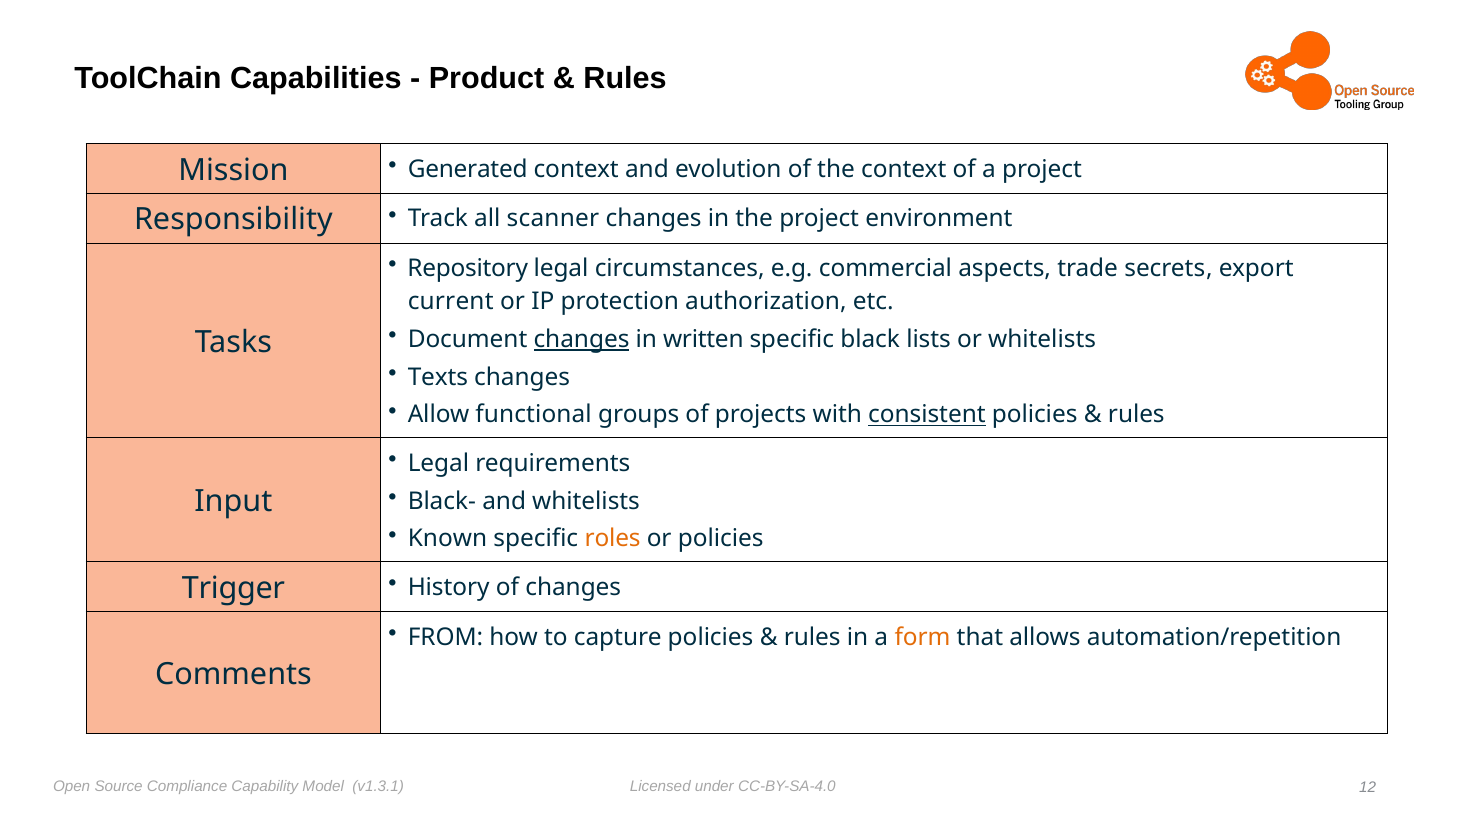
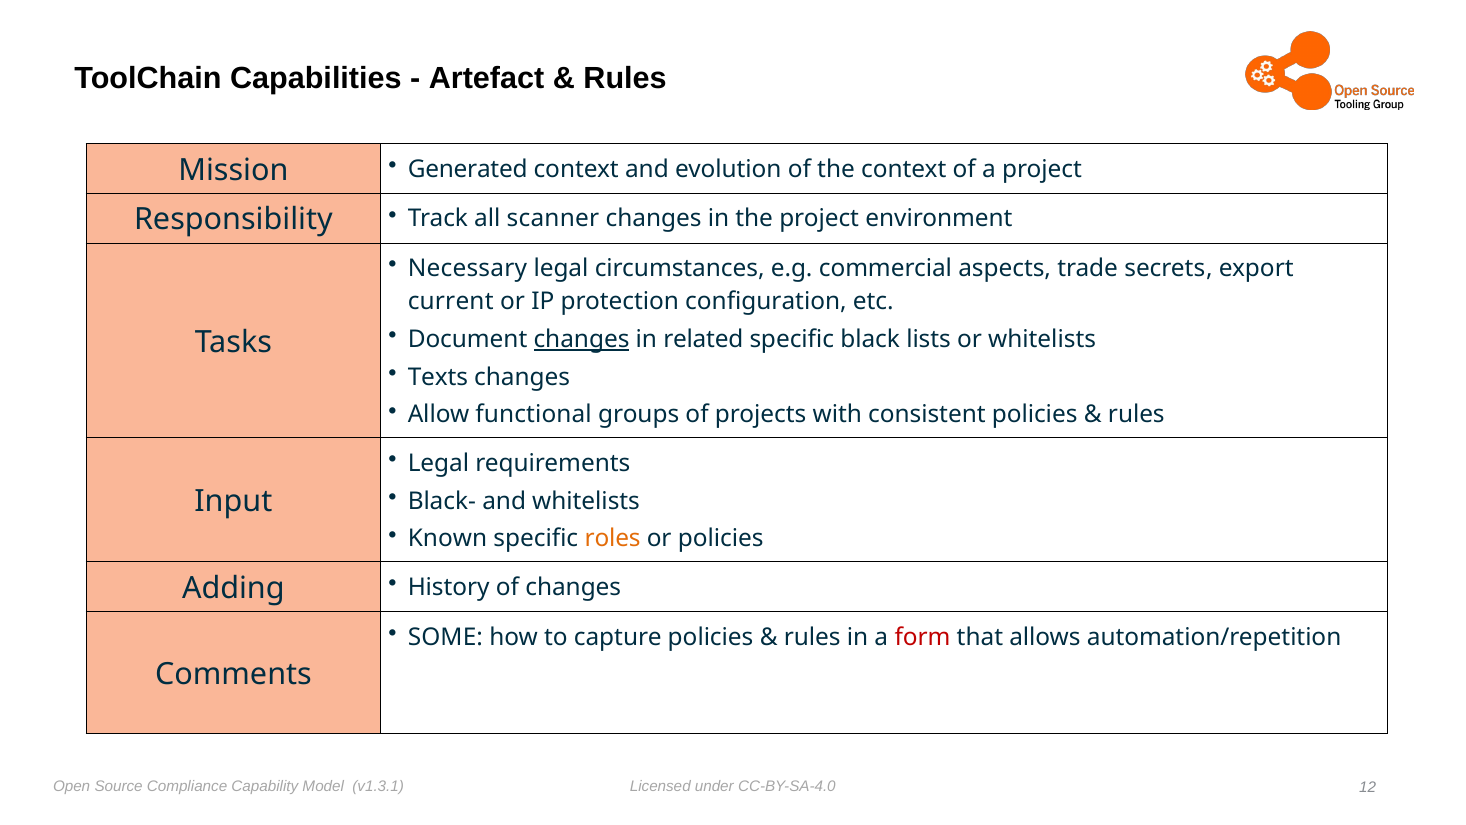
Product: Product -> Artefact
Repository: Repository -> Necessary
authorization: authorization -> configuration
written: written -> related
consistent underline: present -> none
Trigger: Trigger -> Adding
FROM: FROM -> SOME
form colour: orange -> red
